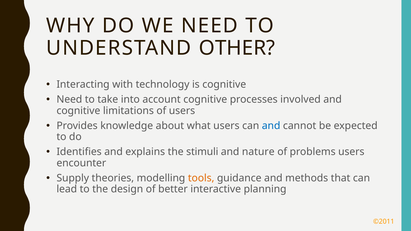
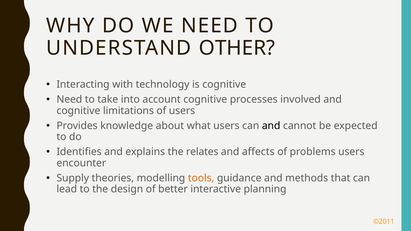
and at (271, 126) colour: blue -> black
stimuli: stimuli -> relates
nature: nature -> affects
